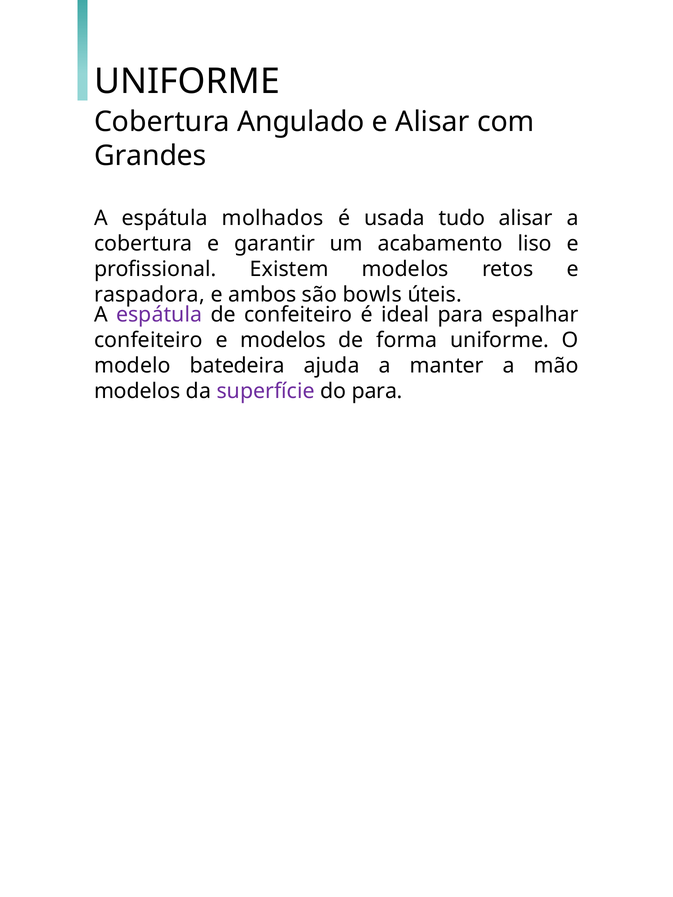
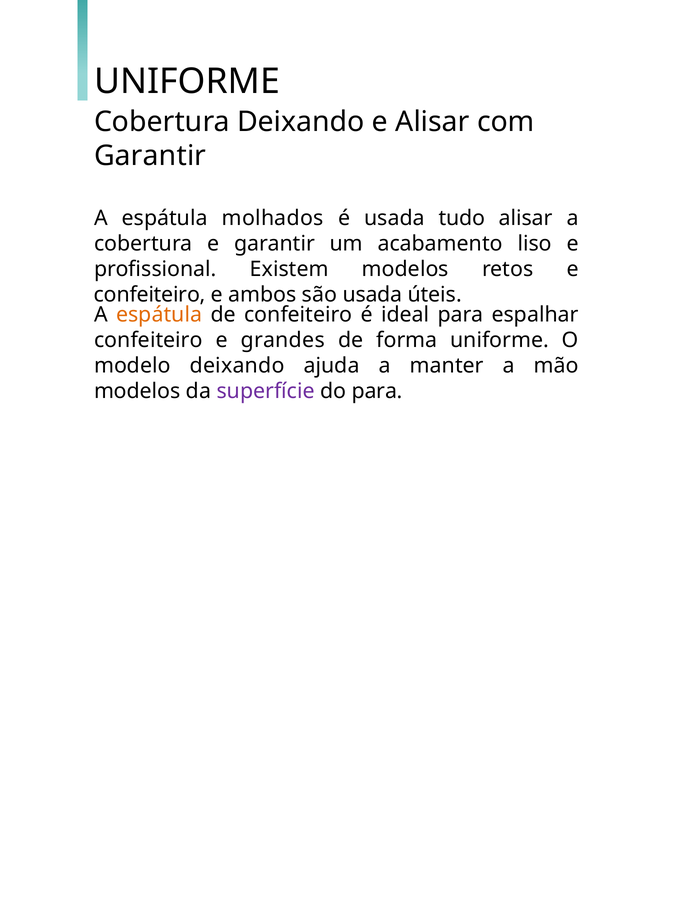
Cobertura Angulado: Angulado -> Deixando
Grandes at (150, 156): Grandes -> Garantir
raspadora at (149, 295): raspadora -> confeiteiro
são bowls: bowls -> usada
espátula at (159, 315) colour: purple -> orange
e modelos: modelos -> grandes
modelo batedeira: batedeira -> deixando
